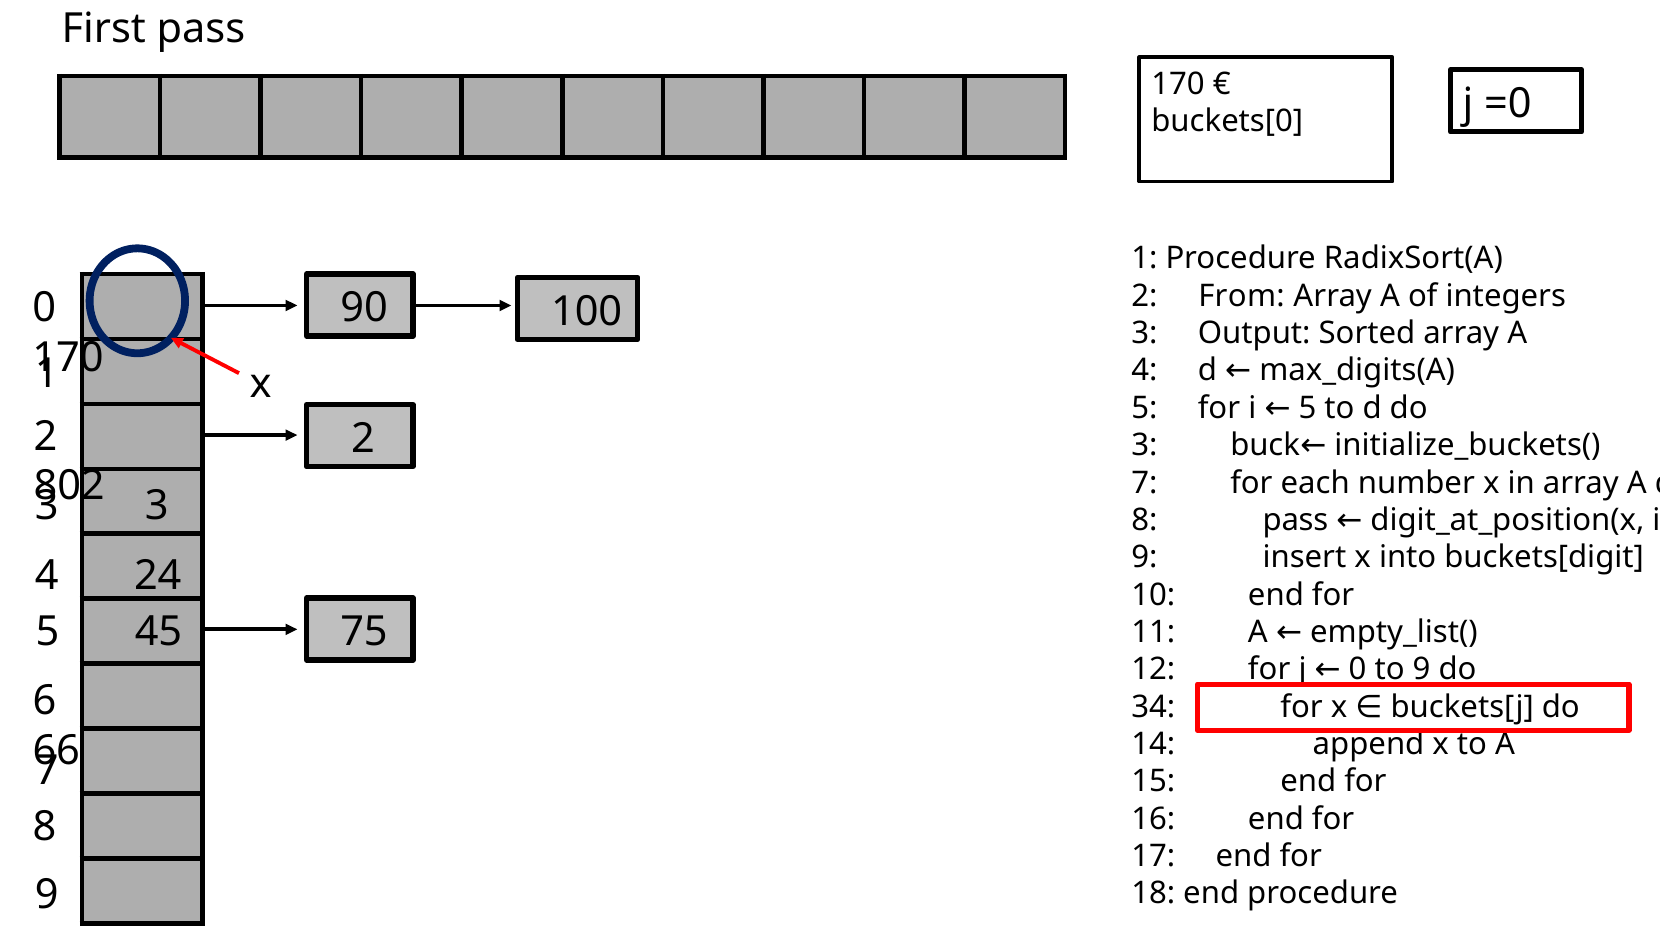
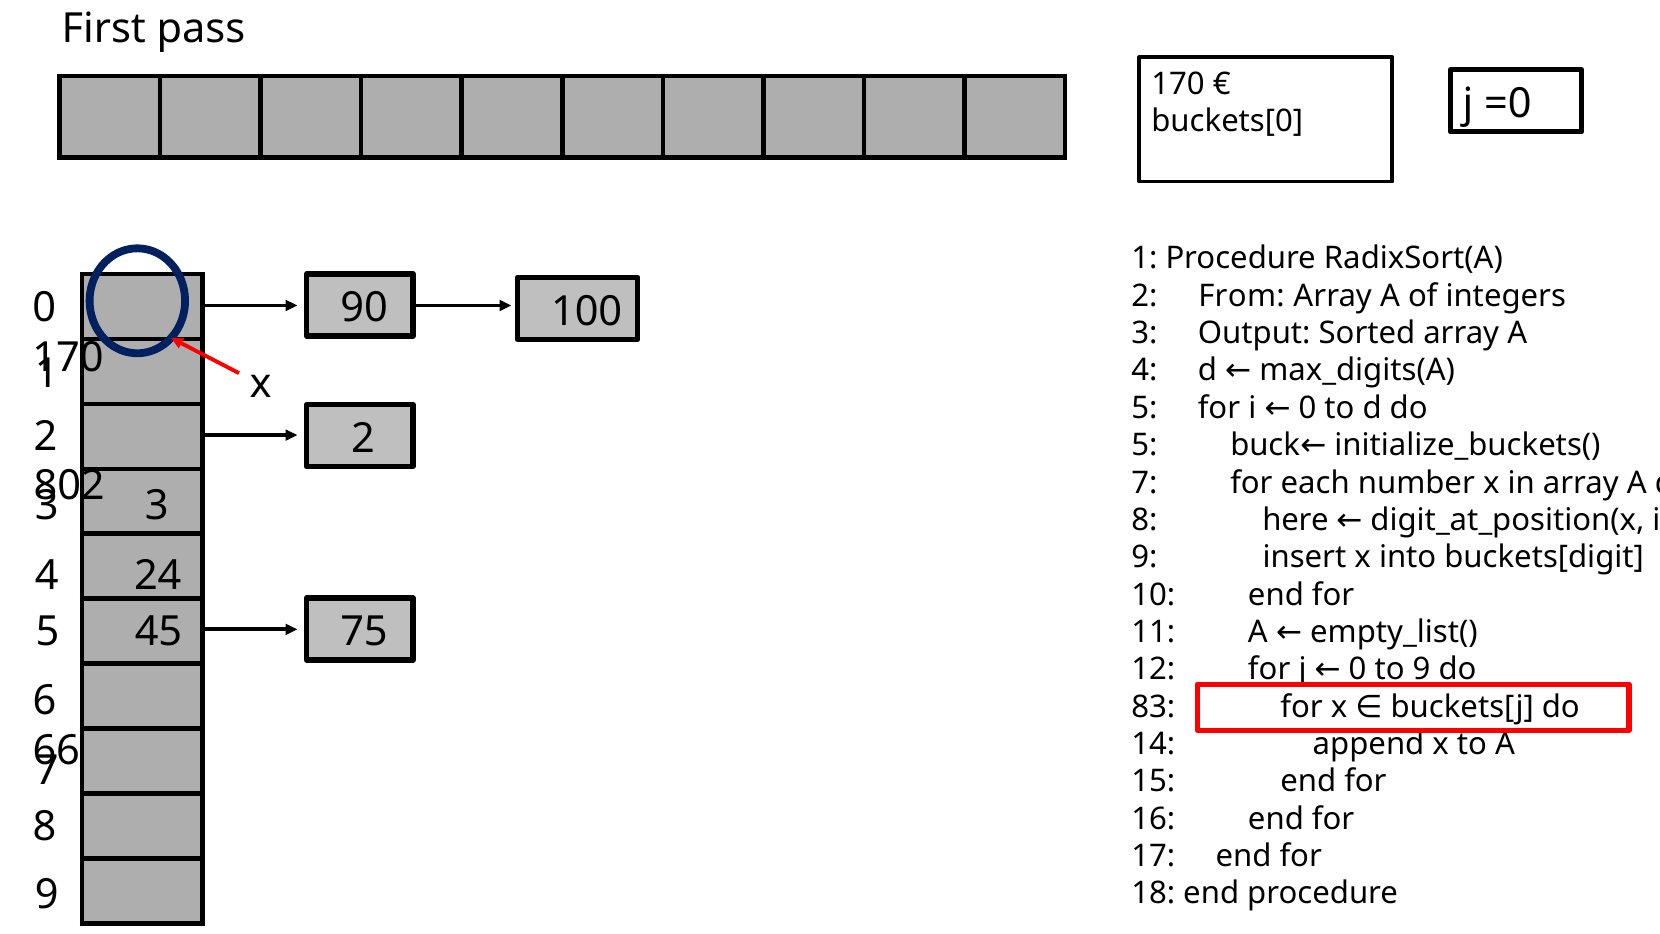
i 5: 5 -> 0
3 at (1144, 445): 3 -> 5
8 pass: pass -> here
34: 34 -> 83
